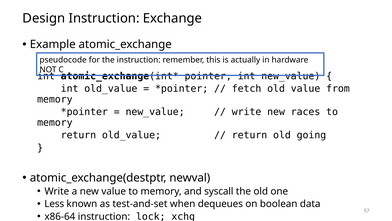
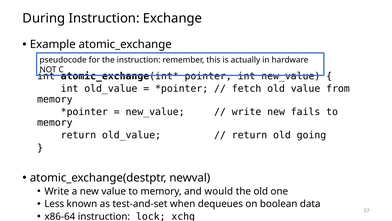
Design: Design -> During
races: races -> fails
syscall: syscall -> would
